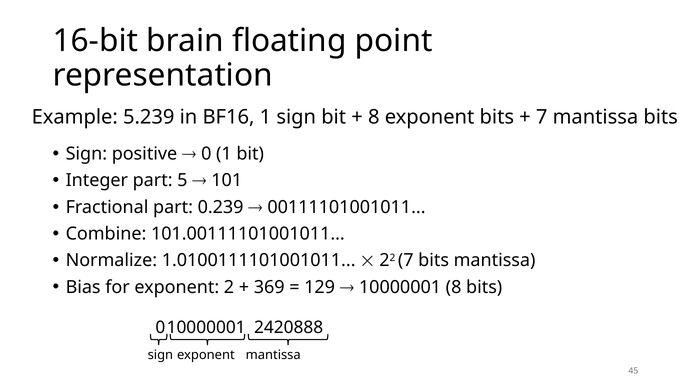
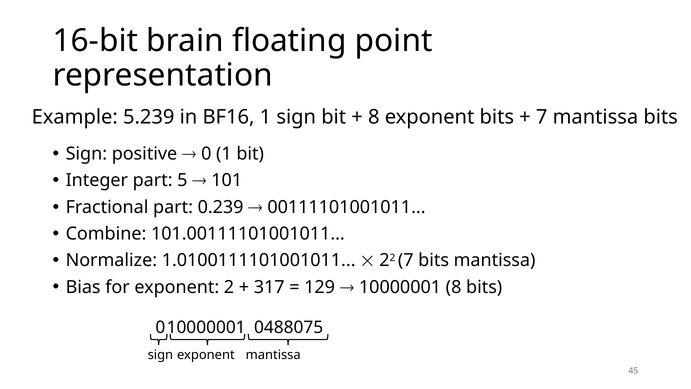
369: 369 -> 317
2420888: 2420888 -> 0488075
